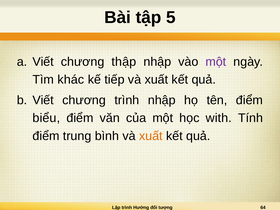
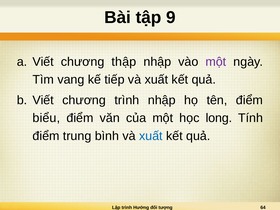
5: 5 -> 9
khác: khác -> vang
with: with -> long
xuất at (151, 136) colour: orange -> blue
